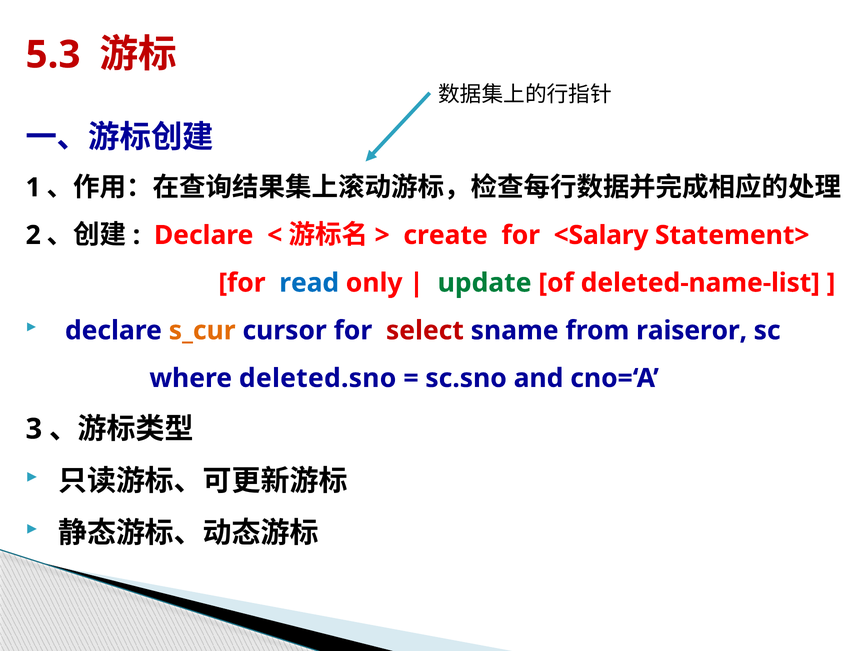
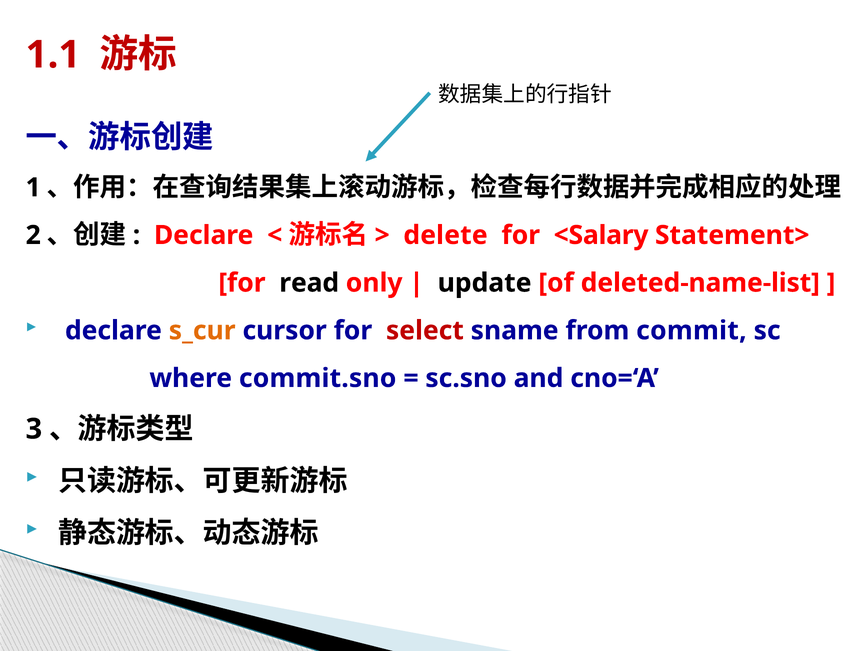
5.3: 5.3 -> 1.1
create: create -> delete
read colour: blue -> black
update colour: green -> black
raiseror: raiseror -> commit
deleted.sno: deleted.sno -> commit.sno
